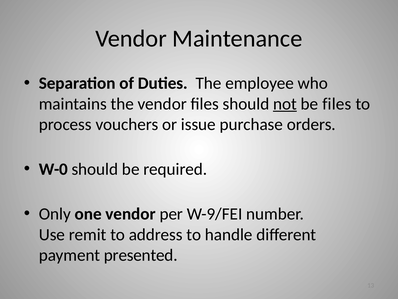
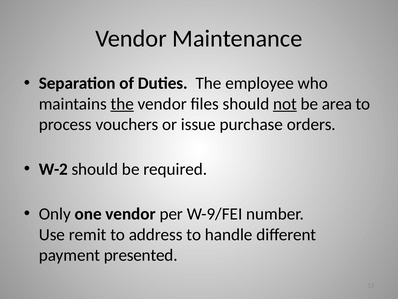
the at (122, 104) underline: none -> present
be files: files -> area
W-0: W-0 -> W-2
